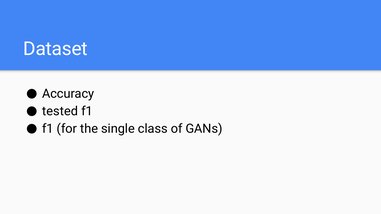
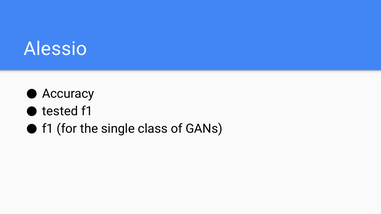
Dataset: Dataset -> Alessio
